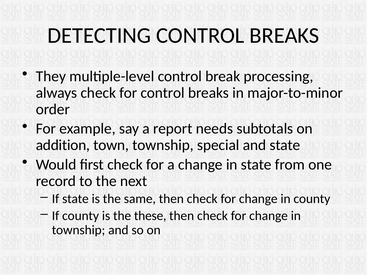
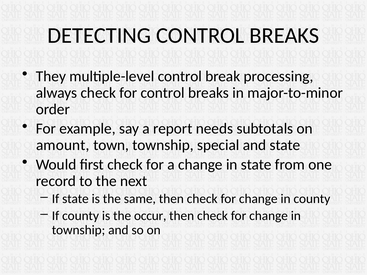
addition: addition -> amount
these: these -> occur
